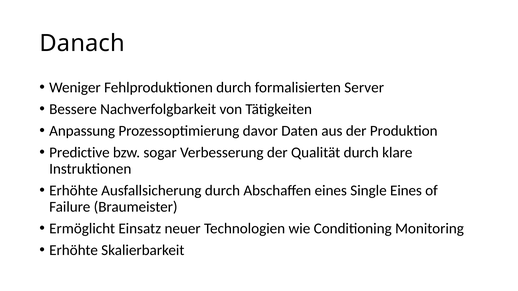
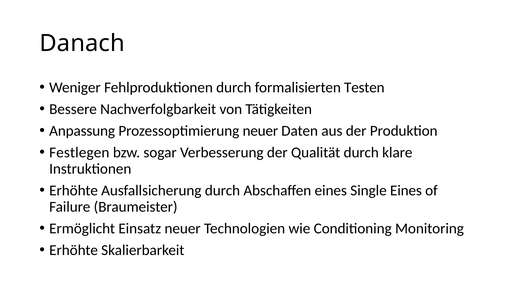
Server: Server -> Testen
Prozessoptimierung davor: davor -> neuer
Predictive: Predictive -> Festlegen
